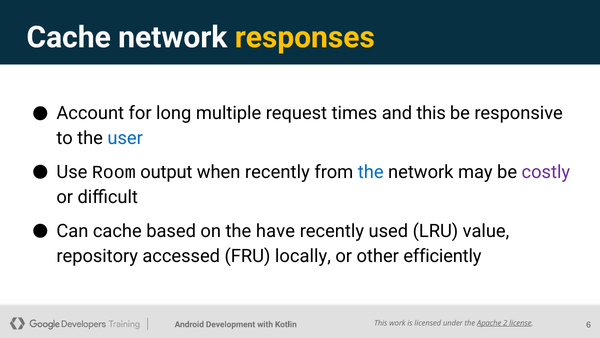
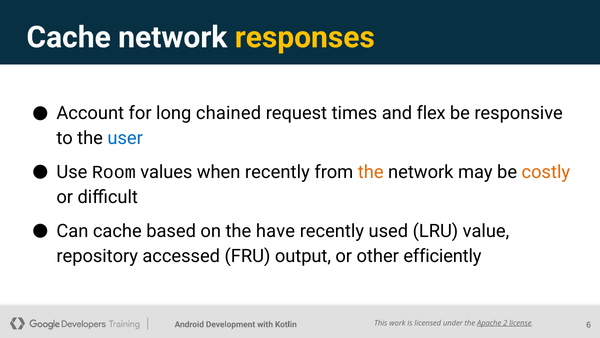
multiple: multiple -> chained
and this: this -> flex
output: output -> values
the at (371, 172) colour: blue -> orange
costly colour: purple -> orange
locally: locally -> output
